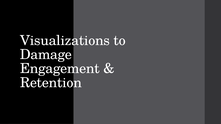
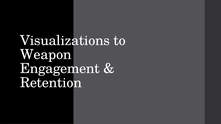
Damage: Damage -> Weapon
